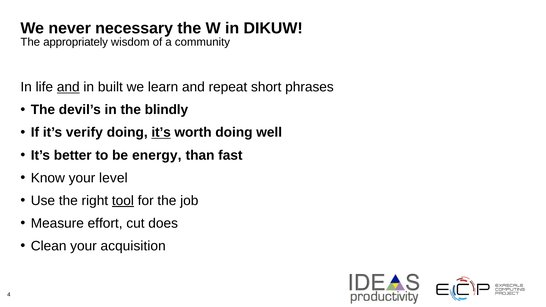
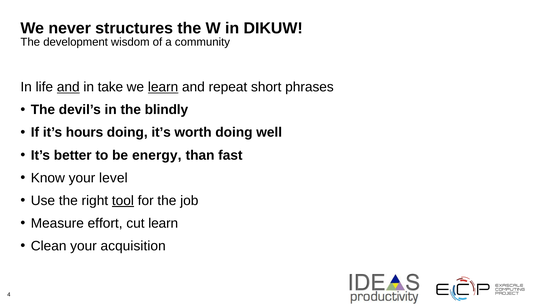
necessary: necessary -> structures
appropriately: appropriately -> development
built: built -> take
learn at (163, 87) underline: none -> present
verify: verify -> hours
it’s at (161, 133) underline: present -> none
cut does: does -> learn
